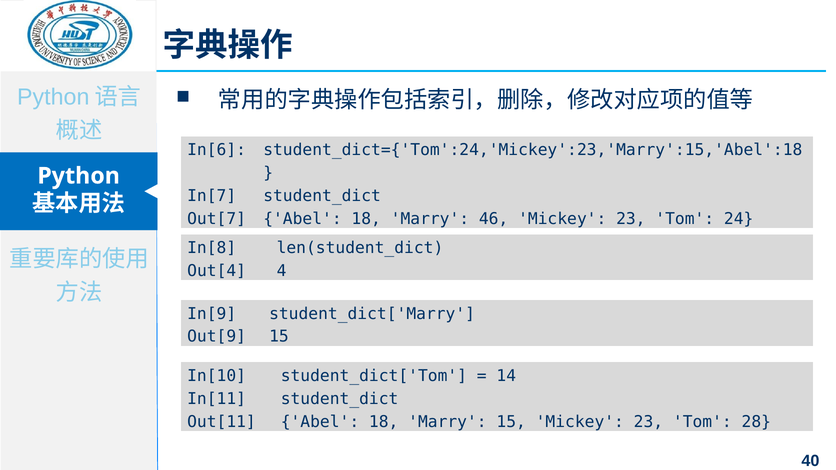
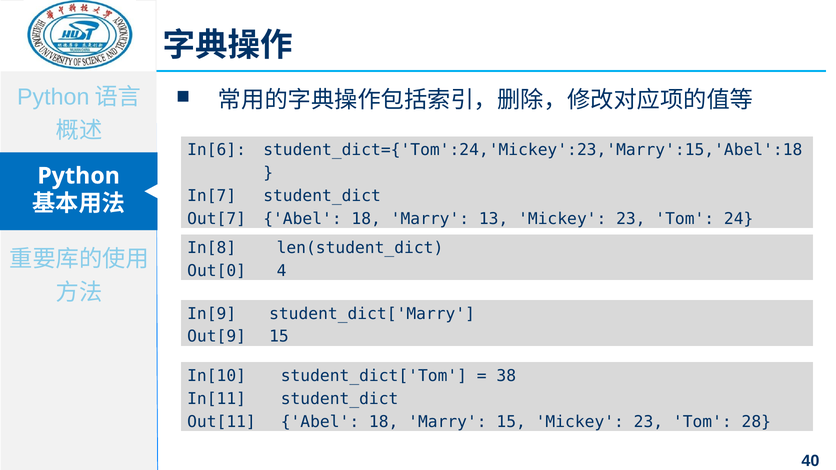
46: 46 -> 13
Out[4: Out[4 -> Out[0
14: 14 -> 38
